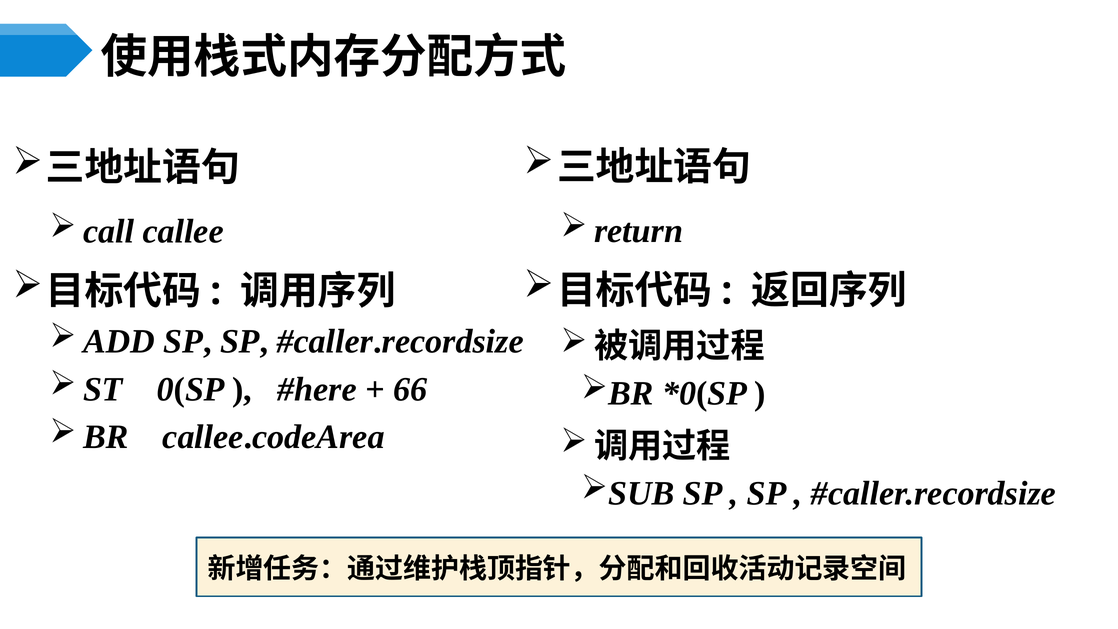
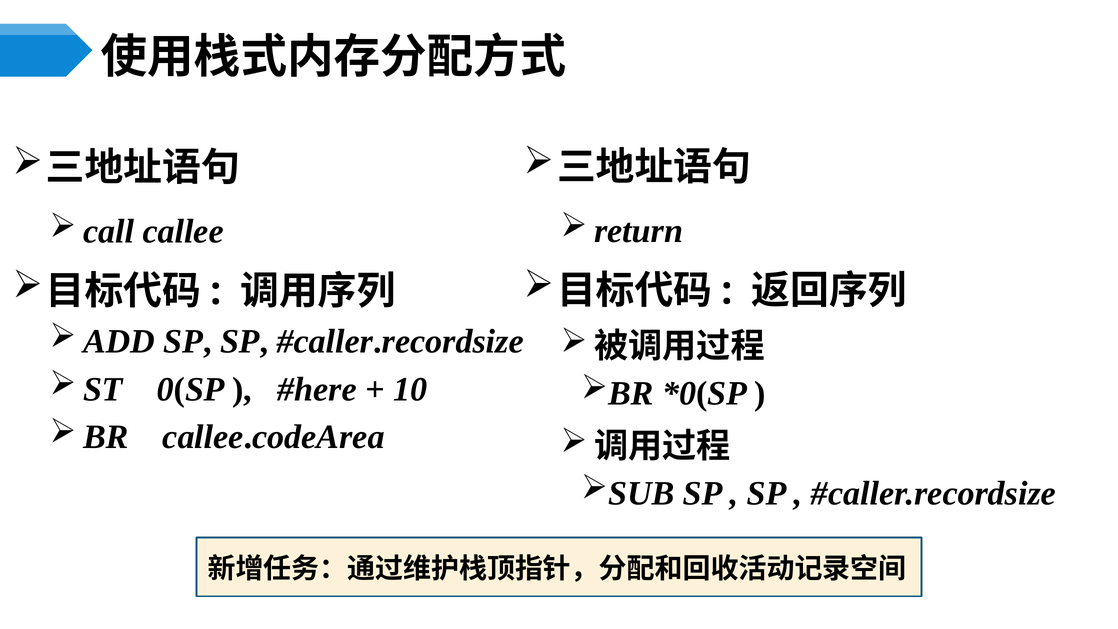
66: 66 -> 10
